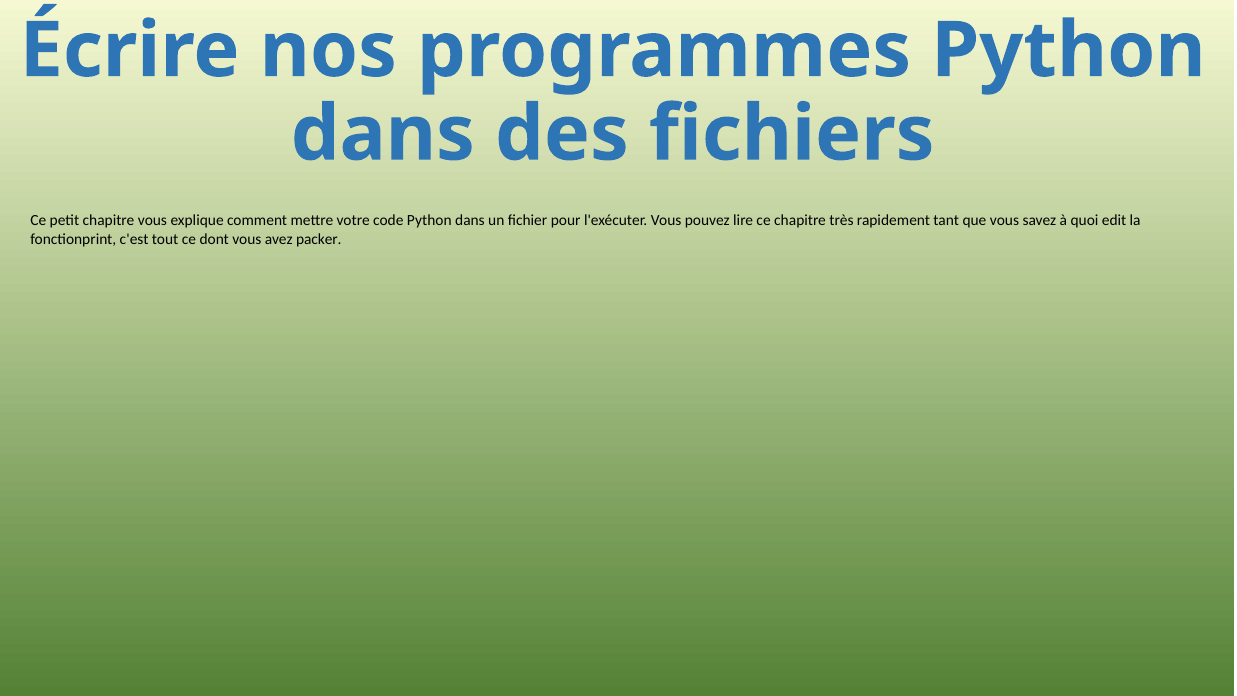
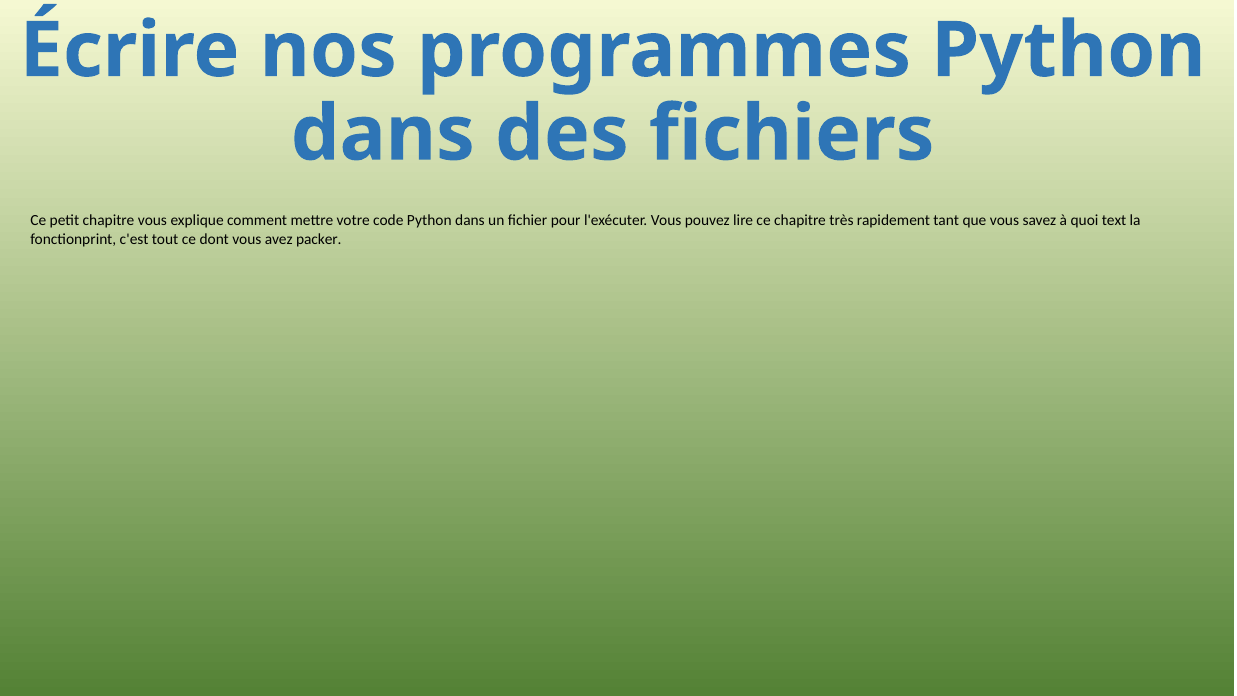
edit: edit -> text
